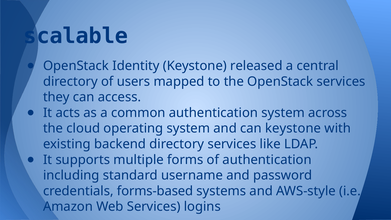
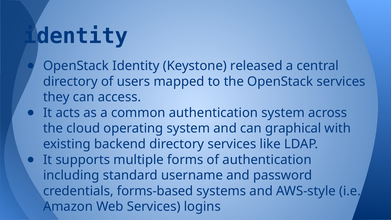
scalable at (76, 36): scalable -> identity
can keystone: keystone -> graphical
